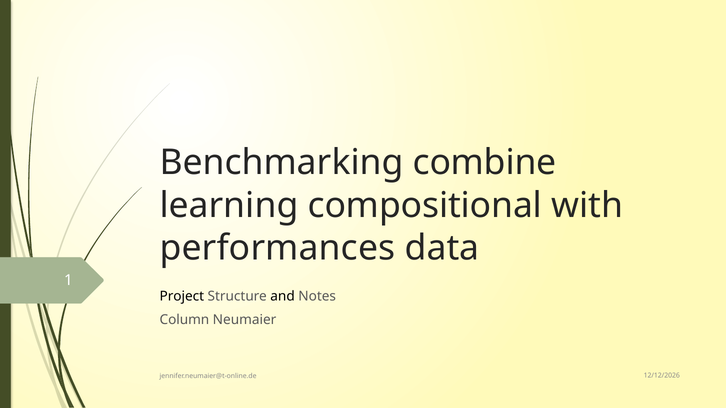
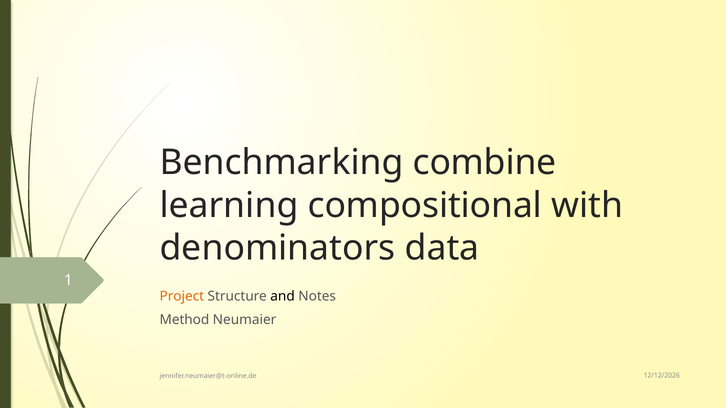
performances: performances -> denominators
Project colour: black -> orange
Column: Column -> Method
